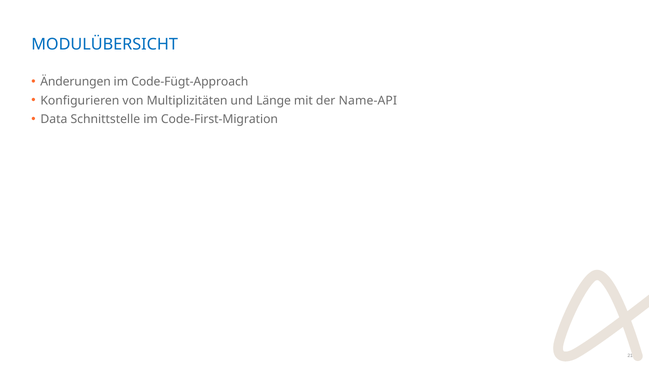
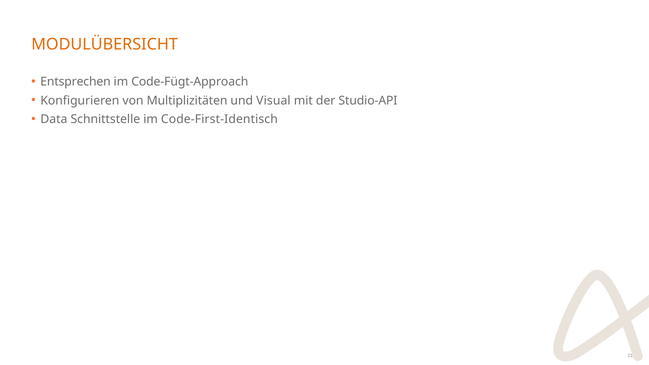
MODULÜBERSICHT colour: blue -> orange
Änderungen: Änderungen -> Entsprechen
Länge: Länge -> Visual
Name-API: Name-API -> Studio-API
Code-First-Migration: Code-First-Migration -> Code-First-Identisch
